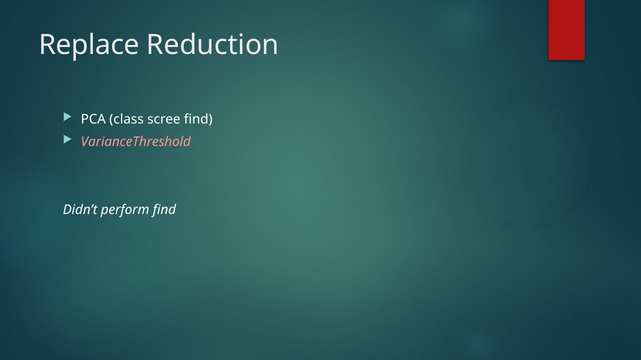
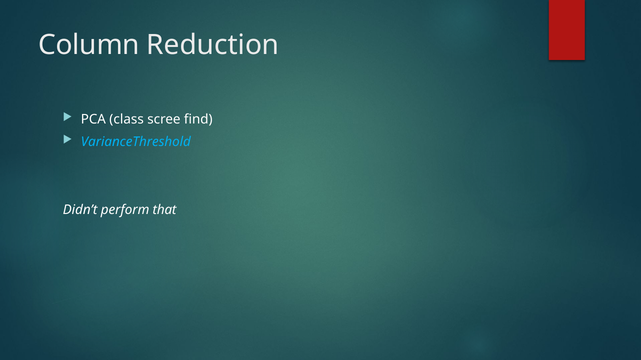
Replace: Replace -> Column
VarianceThreshold colour: pink -> light blue
perform find: find -> that
